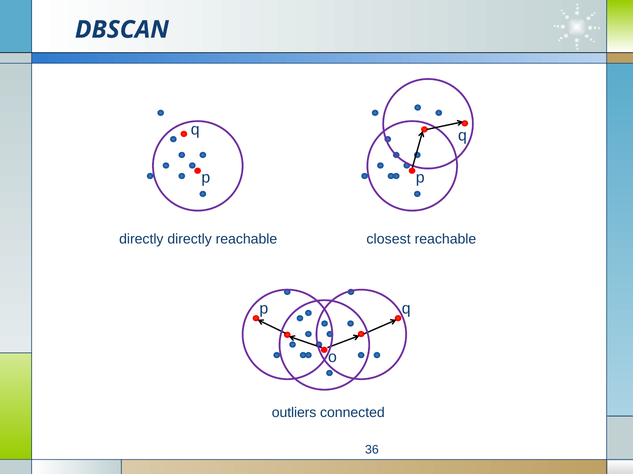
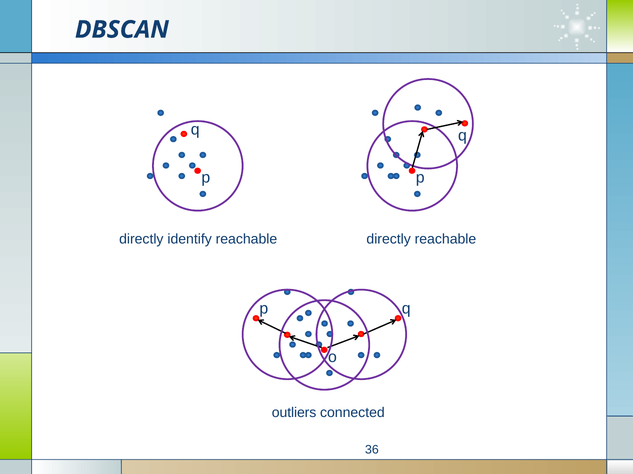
directly directly: directly -> identify
closest at (389, 239): closest -> directly
